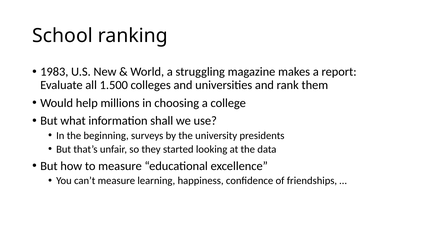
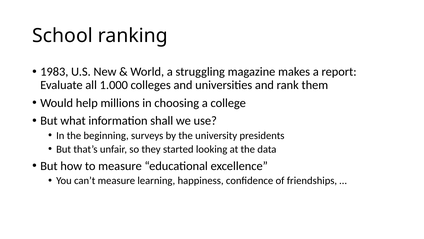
1.500: 1.500 -> 1.000
